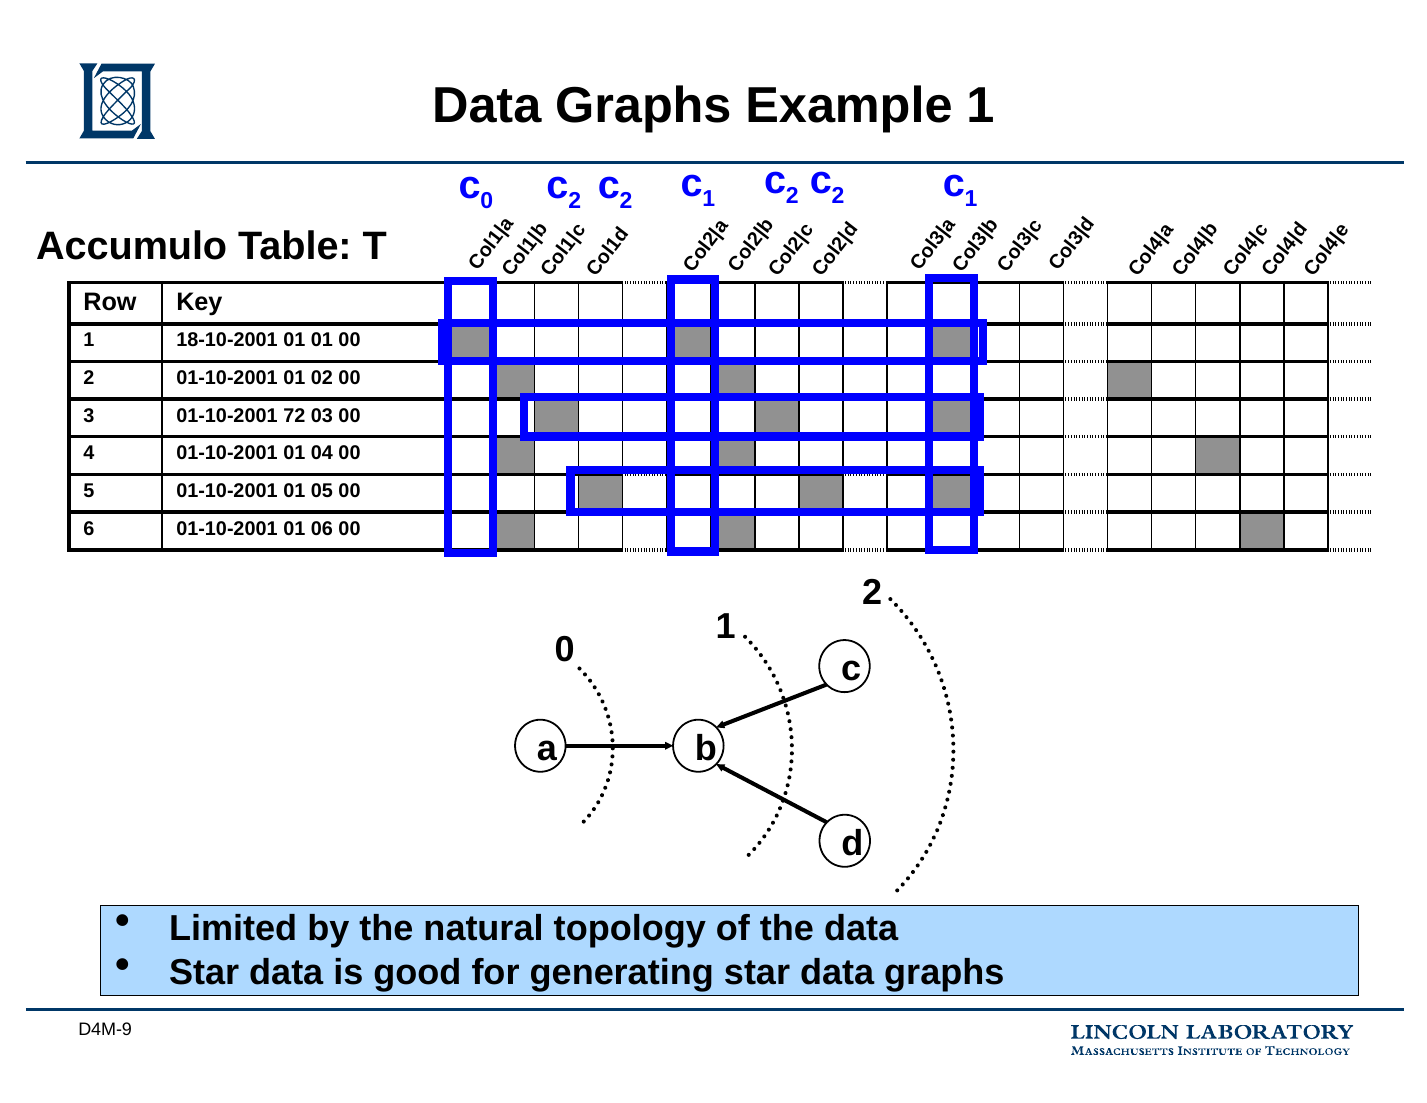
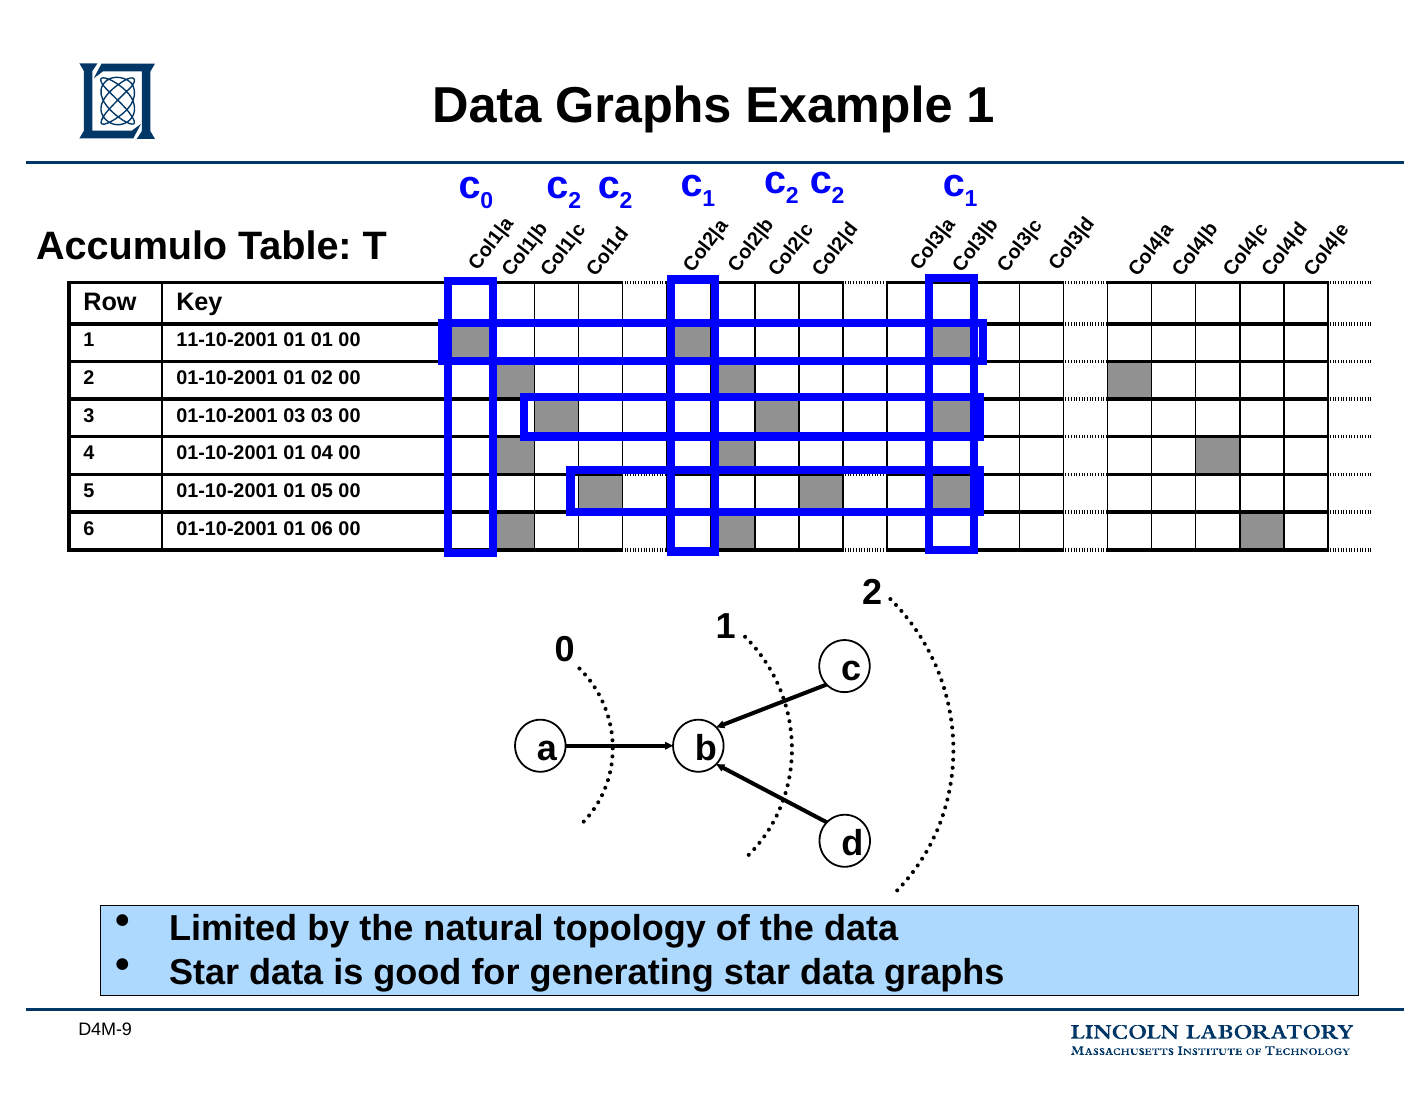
18-10-2001: 18-10-2001 -> 11-10-2001
01-10-2001 72: 72 -> 03
